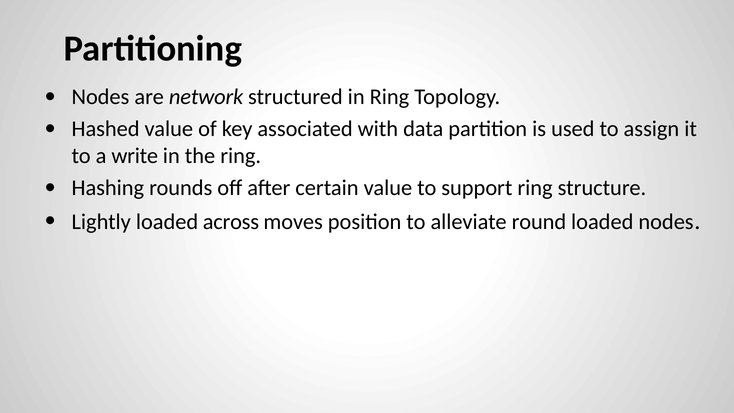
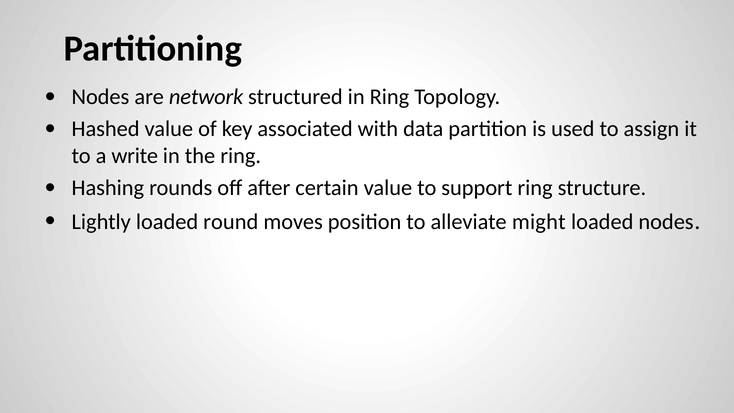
across: across -> round
round: round -> might
